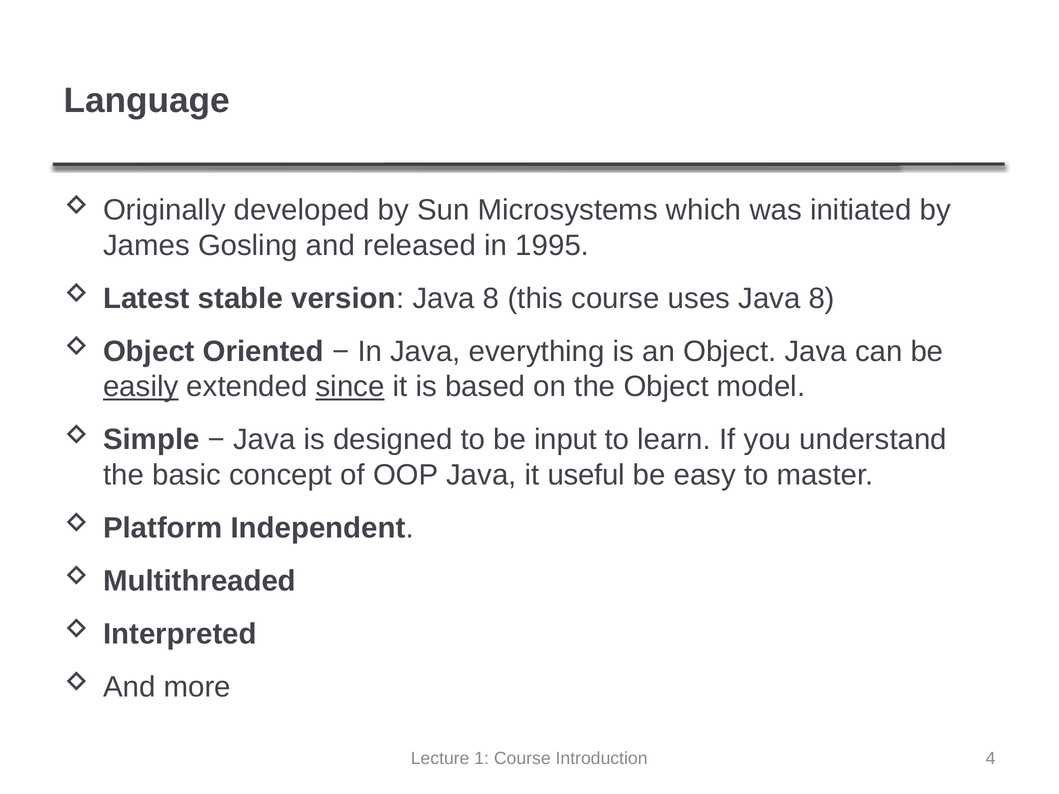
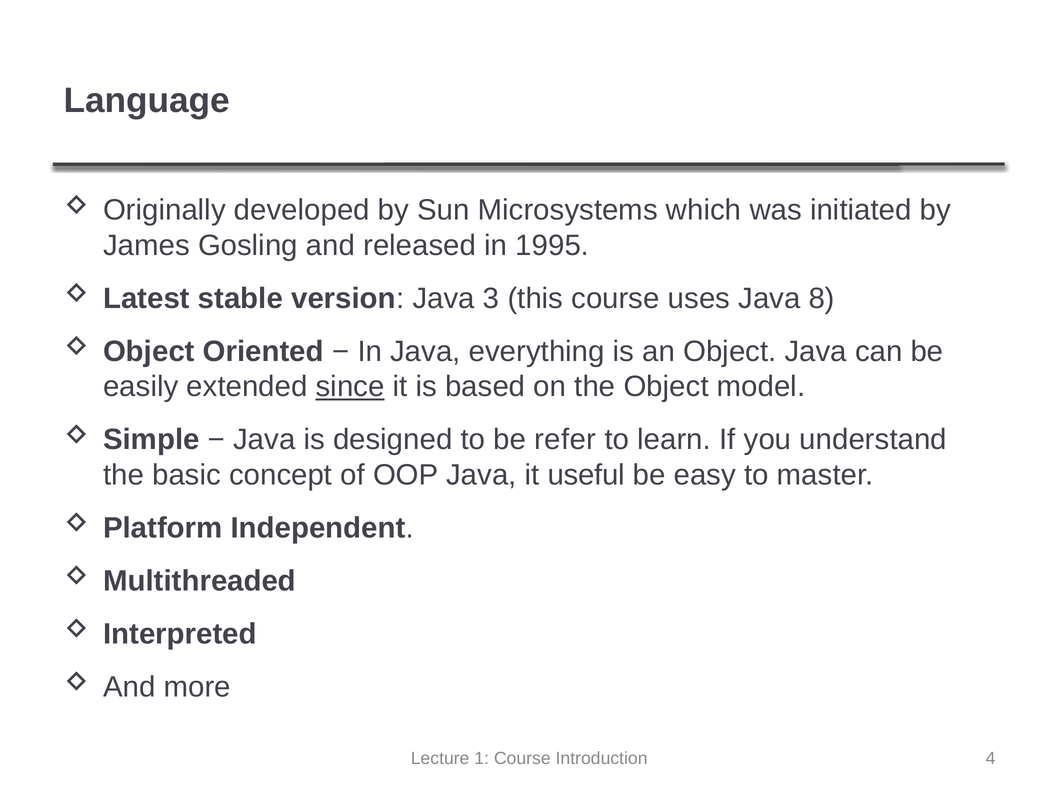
version Java 8: 8 -> 3
easily underline: present -> none
input: input -> refer
